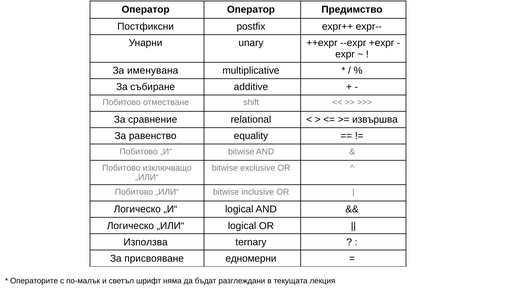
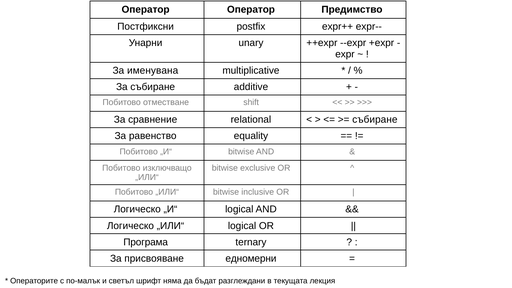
извършва at (375, 120): извършва -> събиране
Използва: Използва -> Програма
